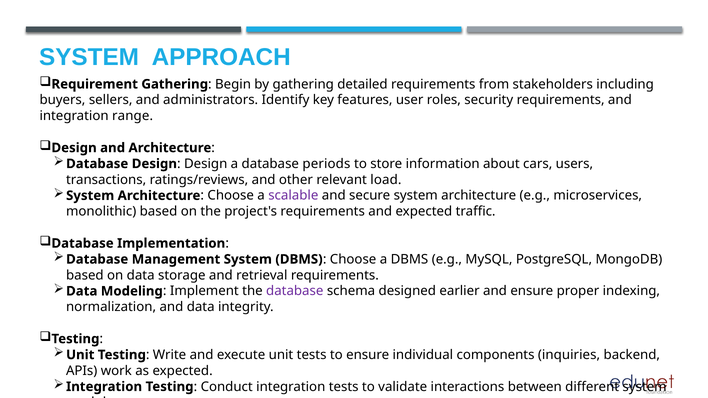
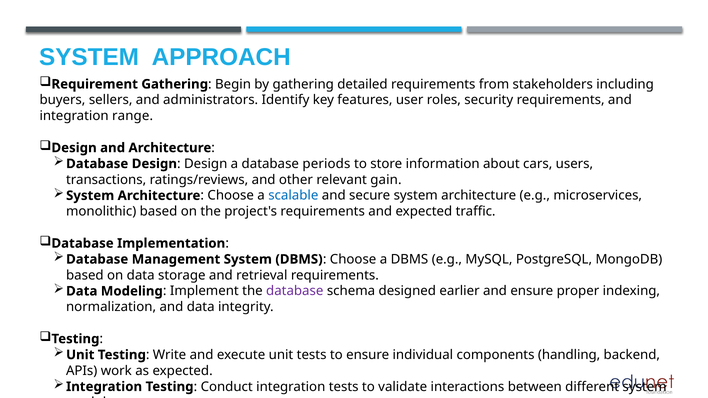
load: load -> gain
scalable colour: purple -> blue
inquiries: inquiries -> handling
